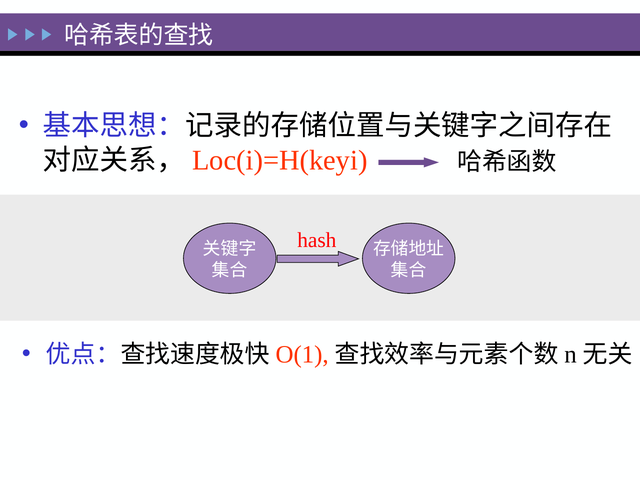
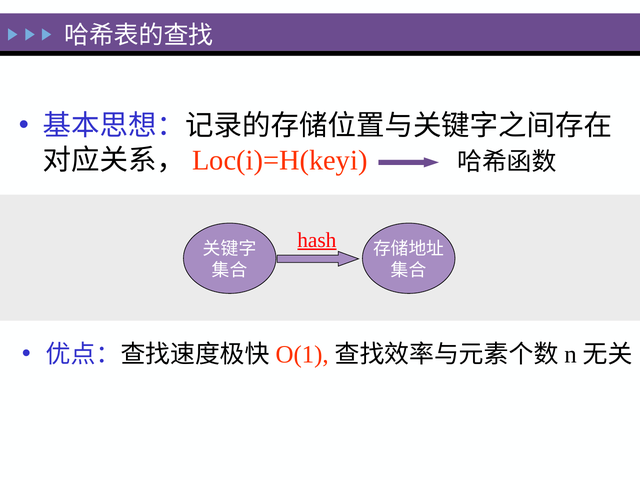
hash underline: none -> present
